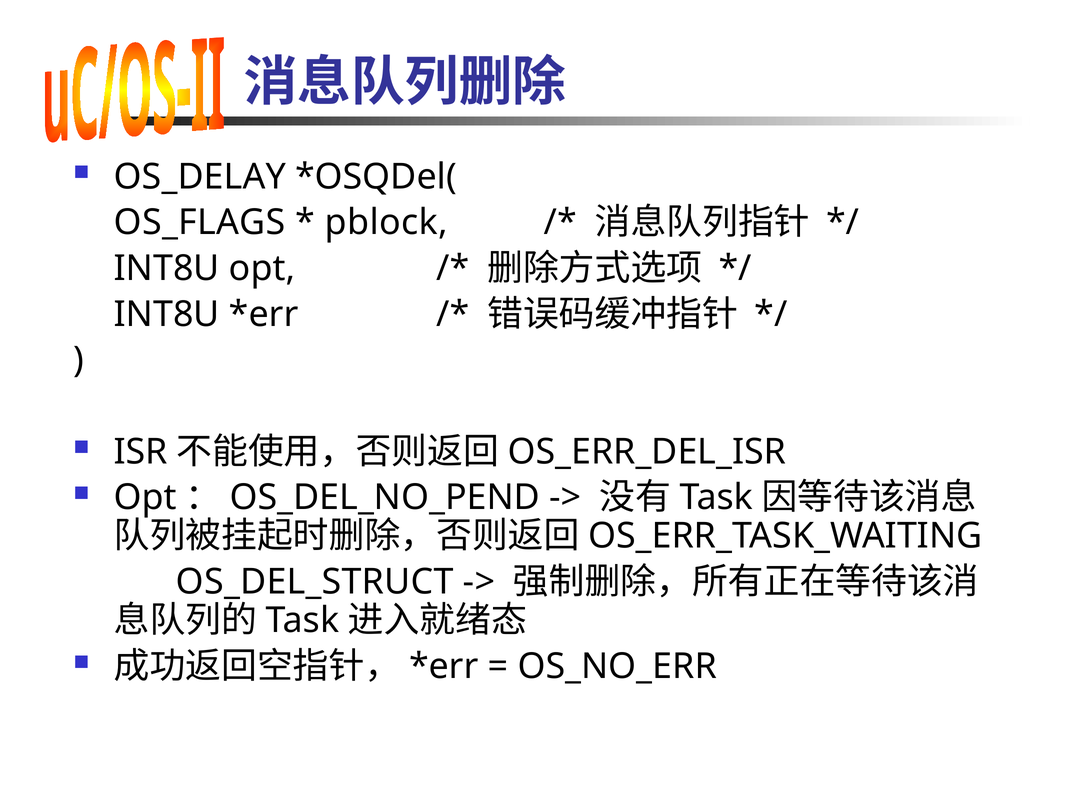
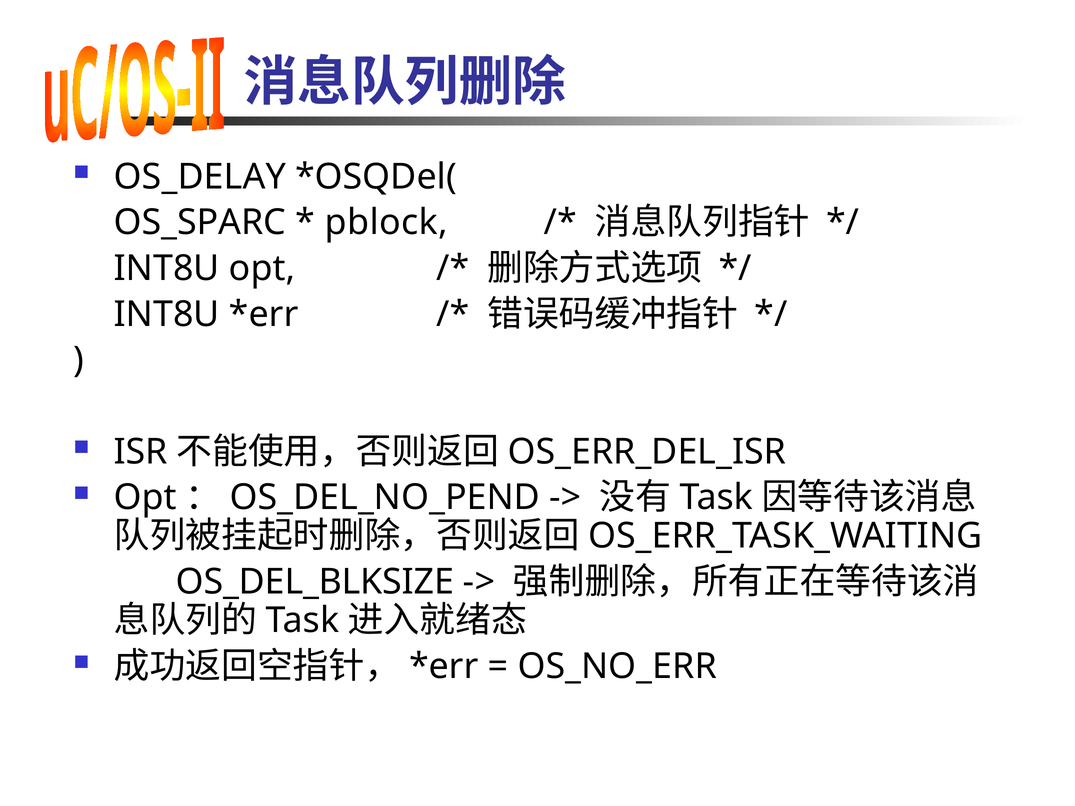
OS_FLAGS: OS_FLAGS -> OS_SPARC
OS_DEL_STRUCT: OS_DEL_STRUCT -> OS_DEL_BLKSIZE
